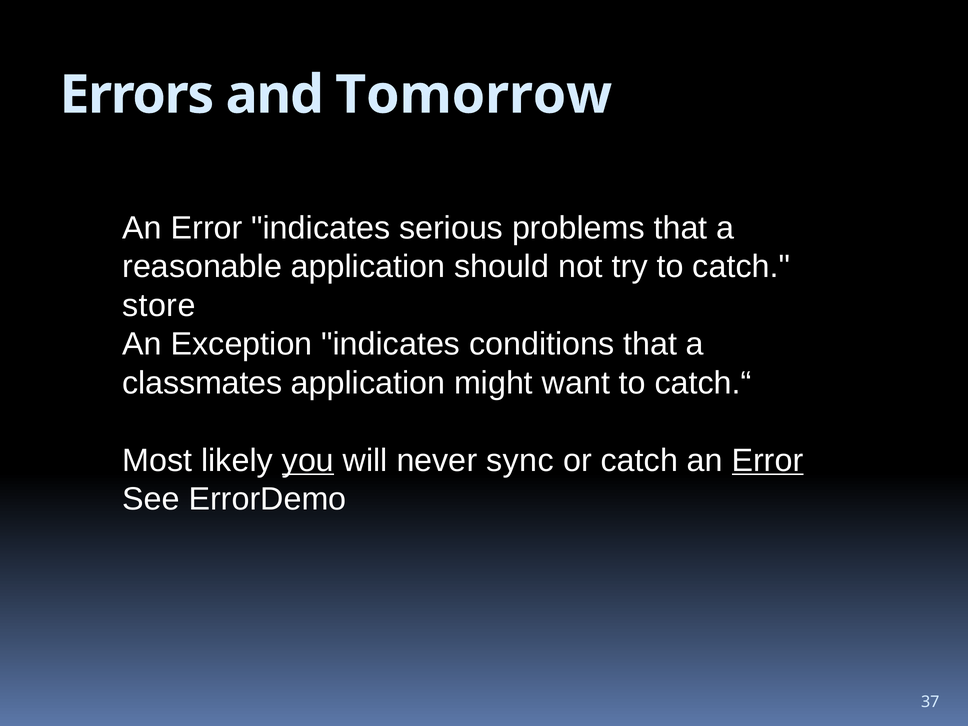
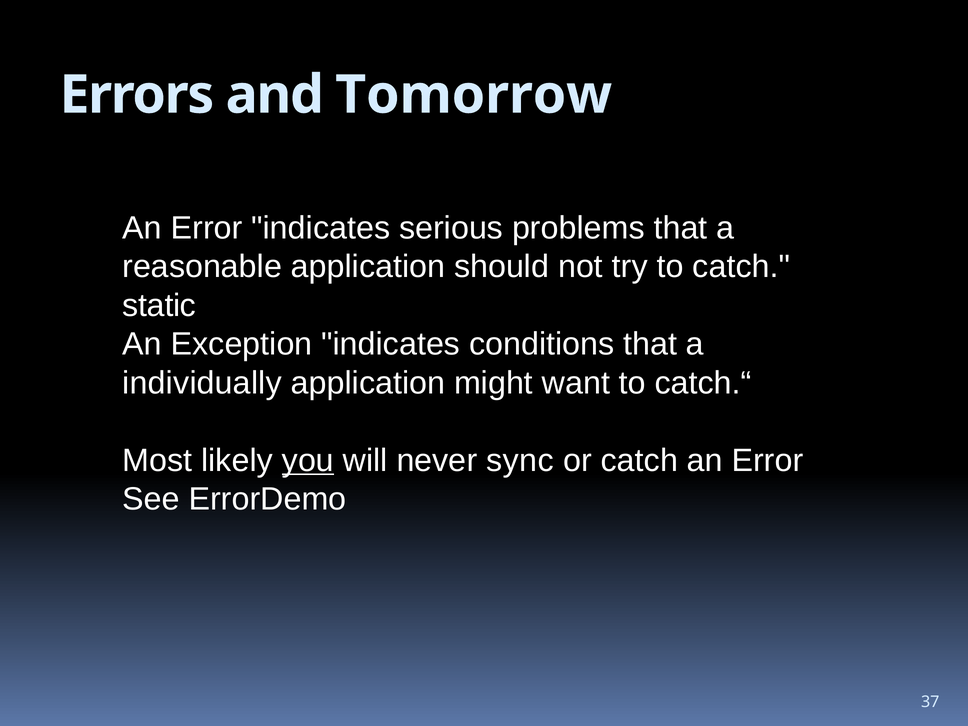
store: store -> static
classmates: classmates -> individually
Error at (768, 460) underline: present -> none
